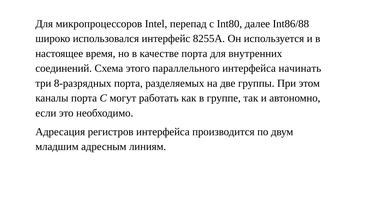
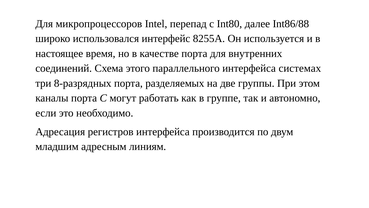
начинать: начинать -> системах
